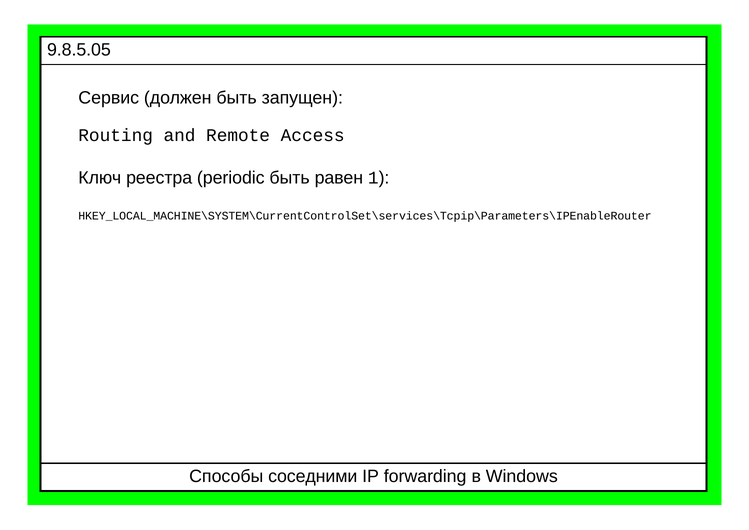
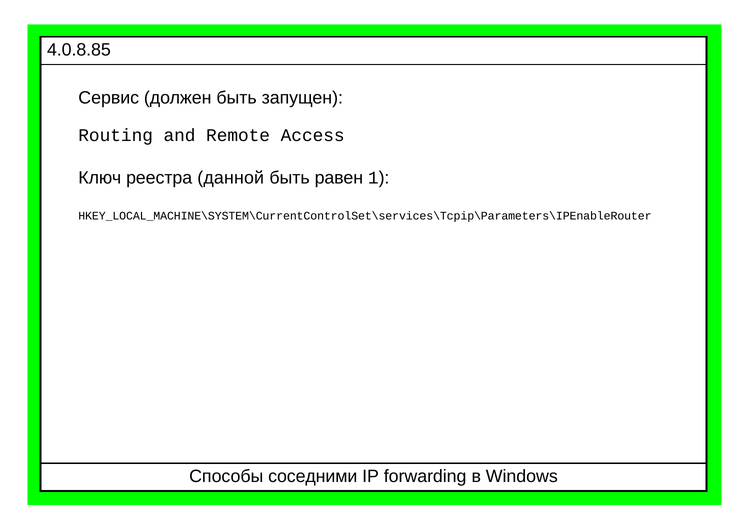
9.8.5.05: 9.8.5.05 -> 4.0.8.85
periodic: periodic -> данной
